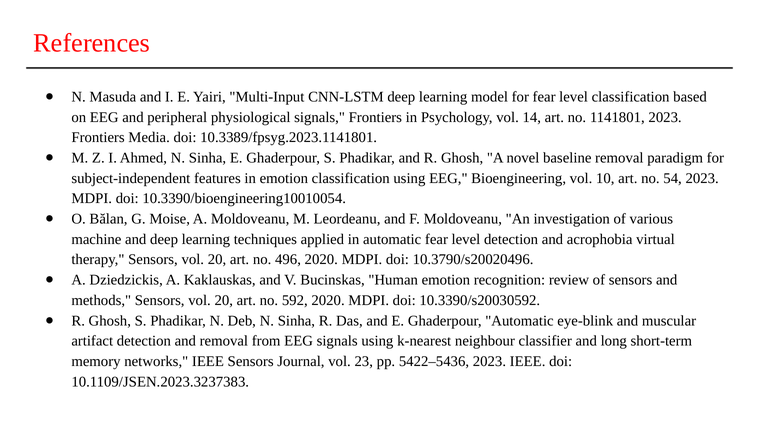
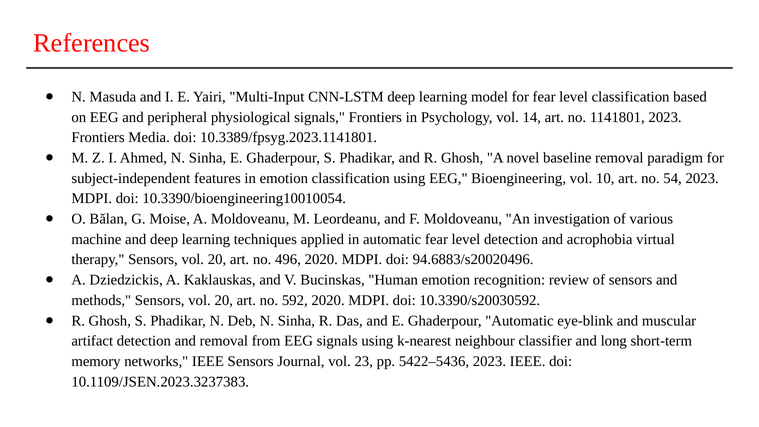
10.3790/s20020496: 10.3790/s20020496 -> 94.6883/s20020496
